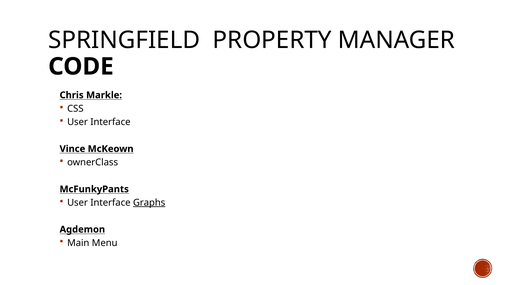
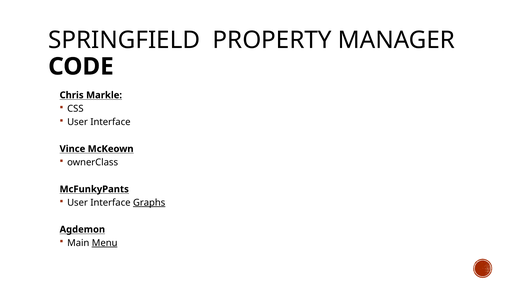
Menu underline: none -> present
